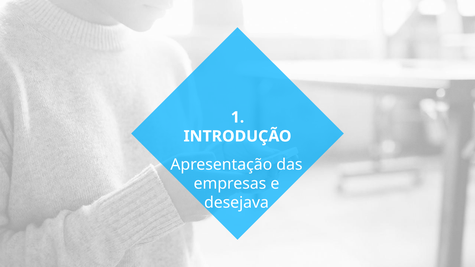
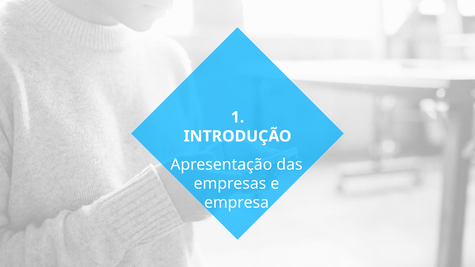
desejava: desejava -> empresa
